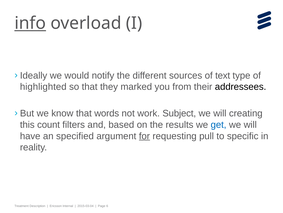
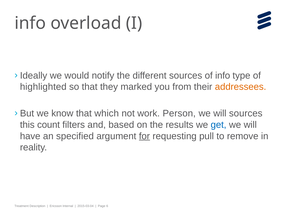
info at (30, 23) underline: present -> none
of text: text -> info
addressees colour: black -> orange
words: words -> which
Subject: Subject -> Person
will creating: creating -> sources
specific: specific -> remove
